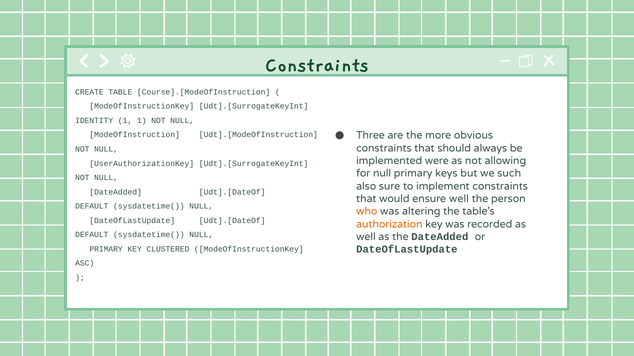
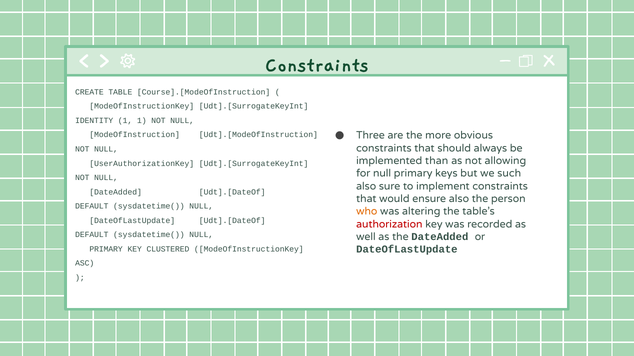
were: were -> than
ensure well: well -> also
authorization colour: orange -> red
